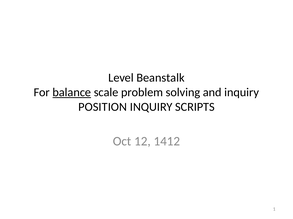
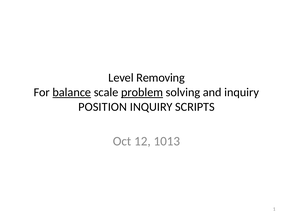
Beanstalk: Beanstalk -> Removing
problem underline: none -> present
1412: 1412 -> 1013
